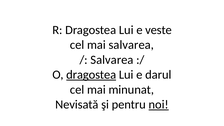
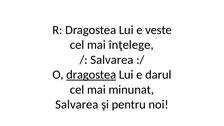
mai salvarea: salvarea -> înţelege
Nevisată at (77, 105): Nevisată -> Salvarea
noi underline: present -> none
